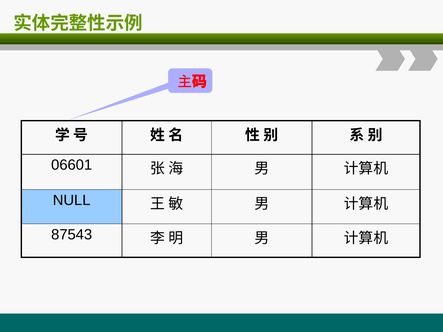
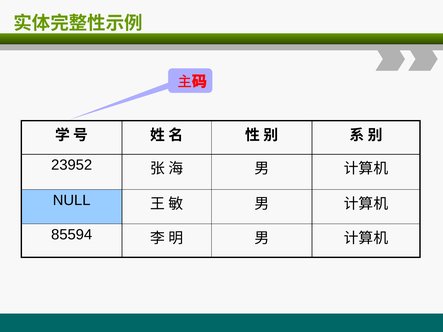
06601: 06601 -> 23952
87543: 87543 -> 85594
